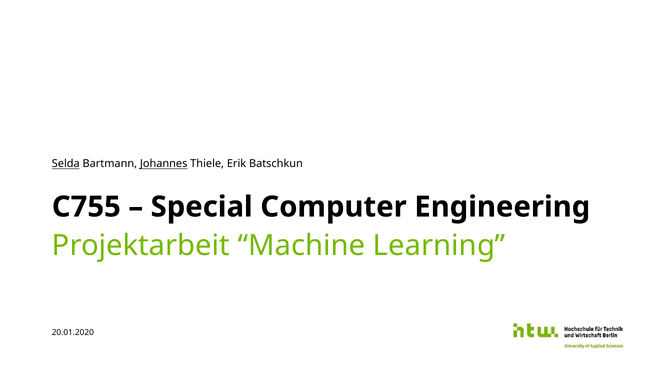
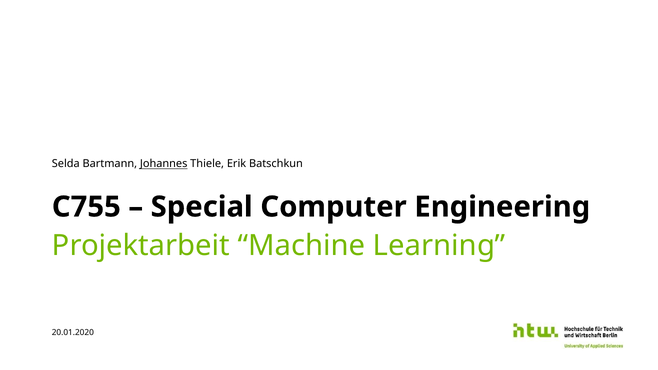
Selda underline: present -> none
